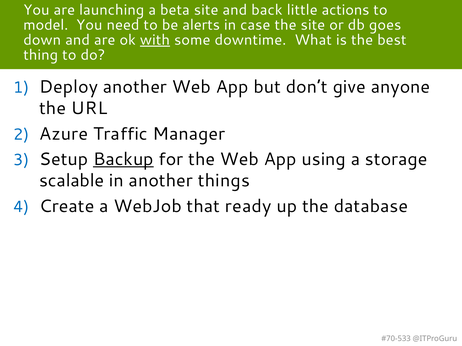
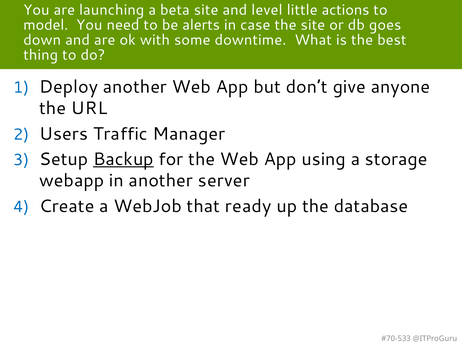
back: back -> level
with underline: present -> none
Azure: Azure -> Users
scalable: scalable -> webapp
things: things -> server
